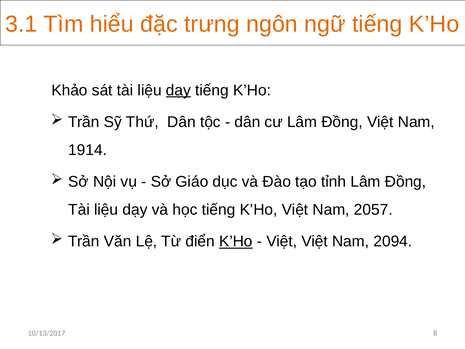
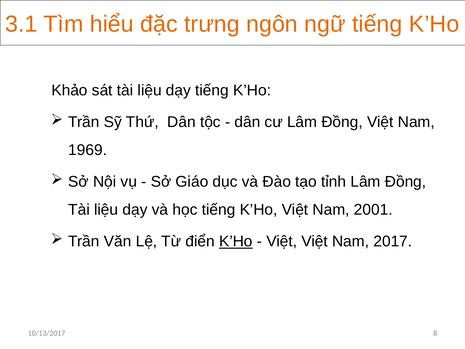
dạy at (178, 90) underline: present -> none
1914: 1914 -> 1969
2057: 2057 -> 2001
2094: 2094 -> 2017
